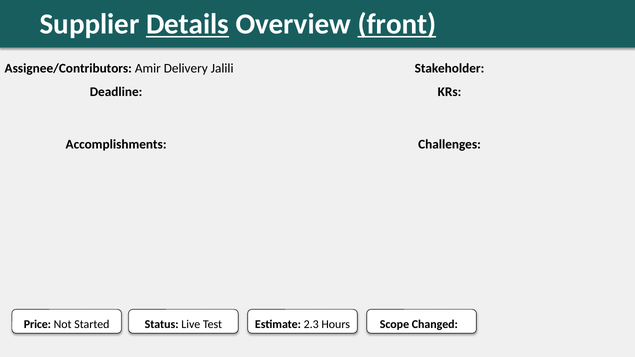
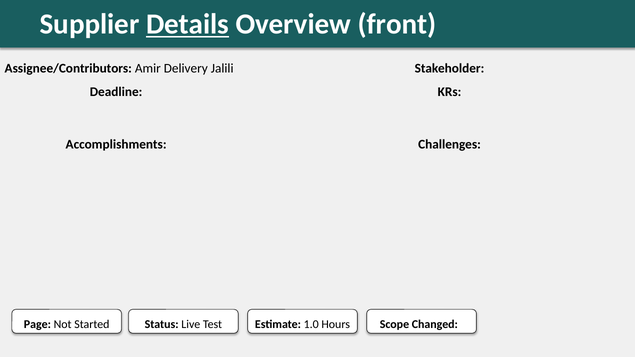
front underline: present -> none
Price: Price -> Page
2.3: 2.3 -> 1.0
